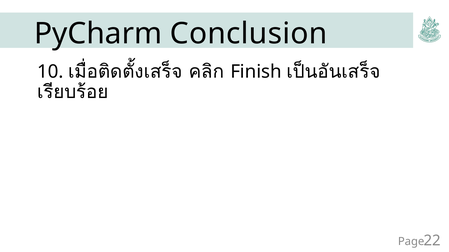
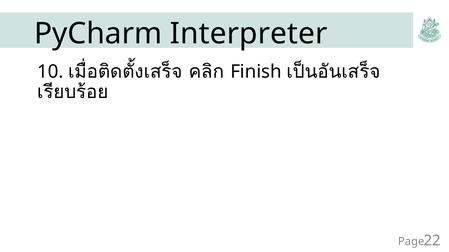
Conclusion: Conclusion -> Interpreter
